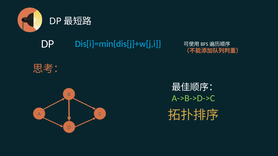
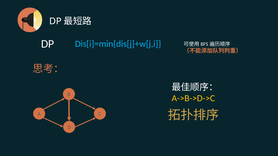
A->B->D->C colour: light green -> yellow
